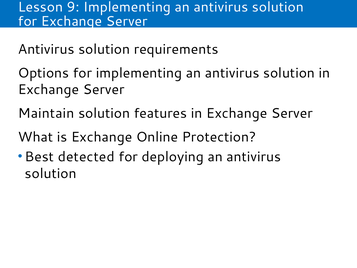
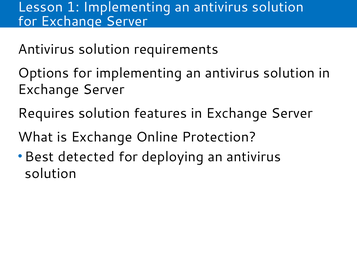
9: 9 -> 1
Maintain: Maintain -> Requires
